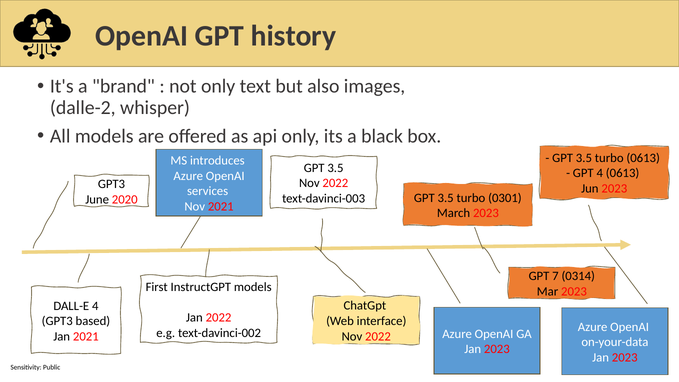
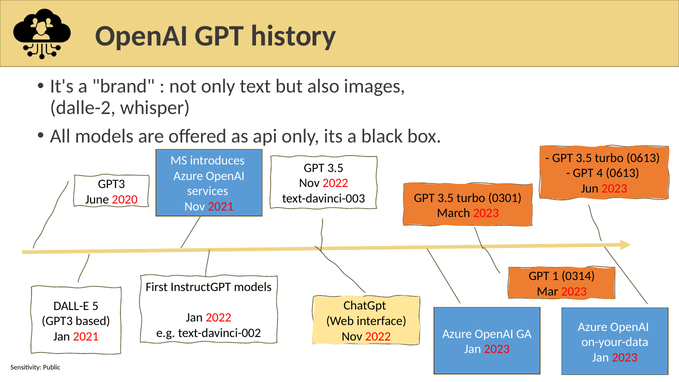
7: 7 -> 1
DALL-E 4: 4 -> 5
